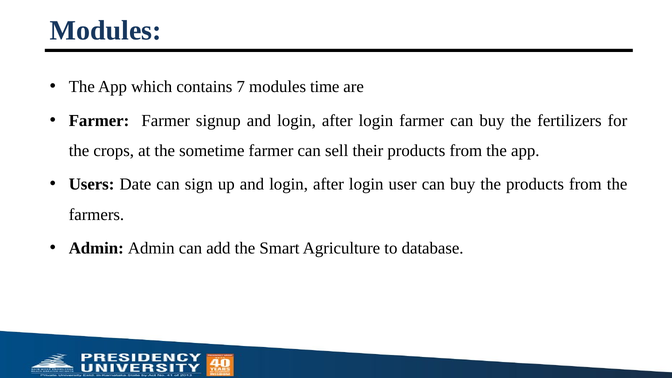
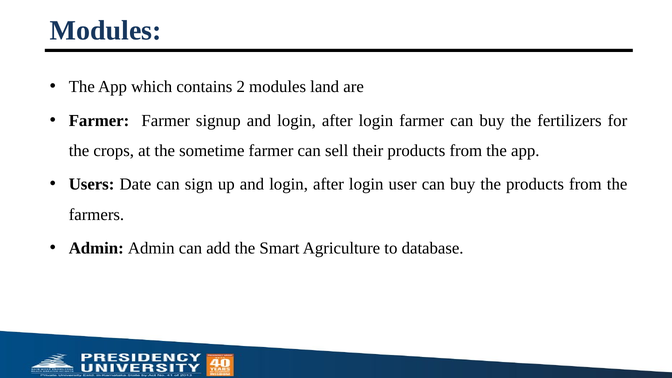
7: 7 -> 2
time: time -> land
